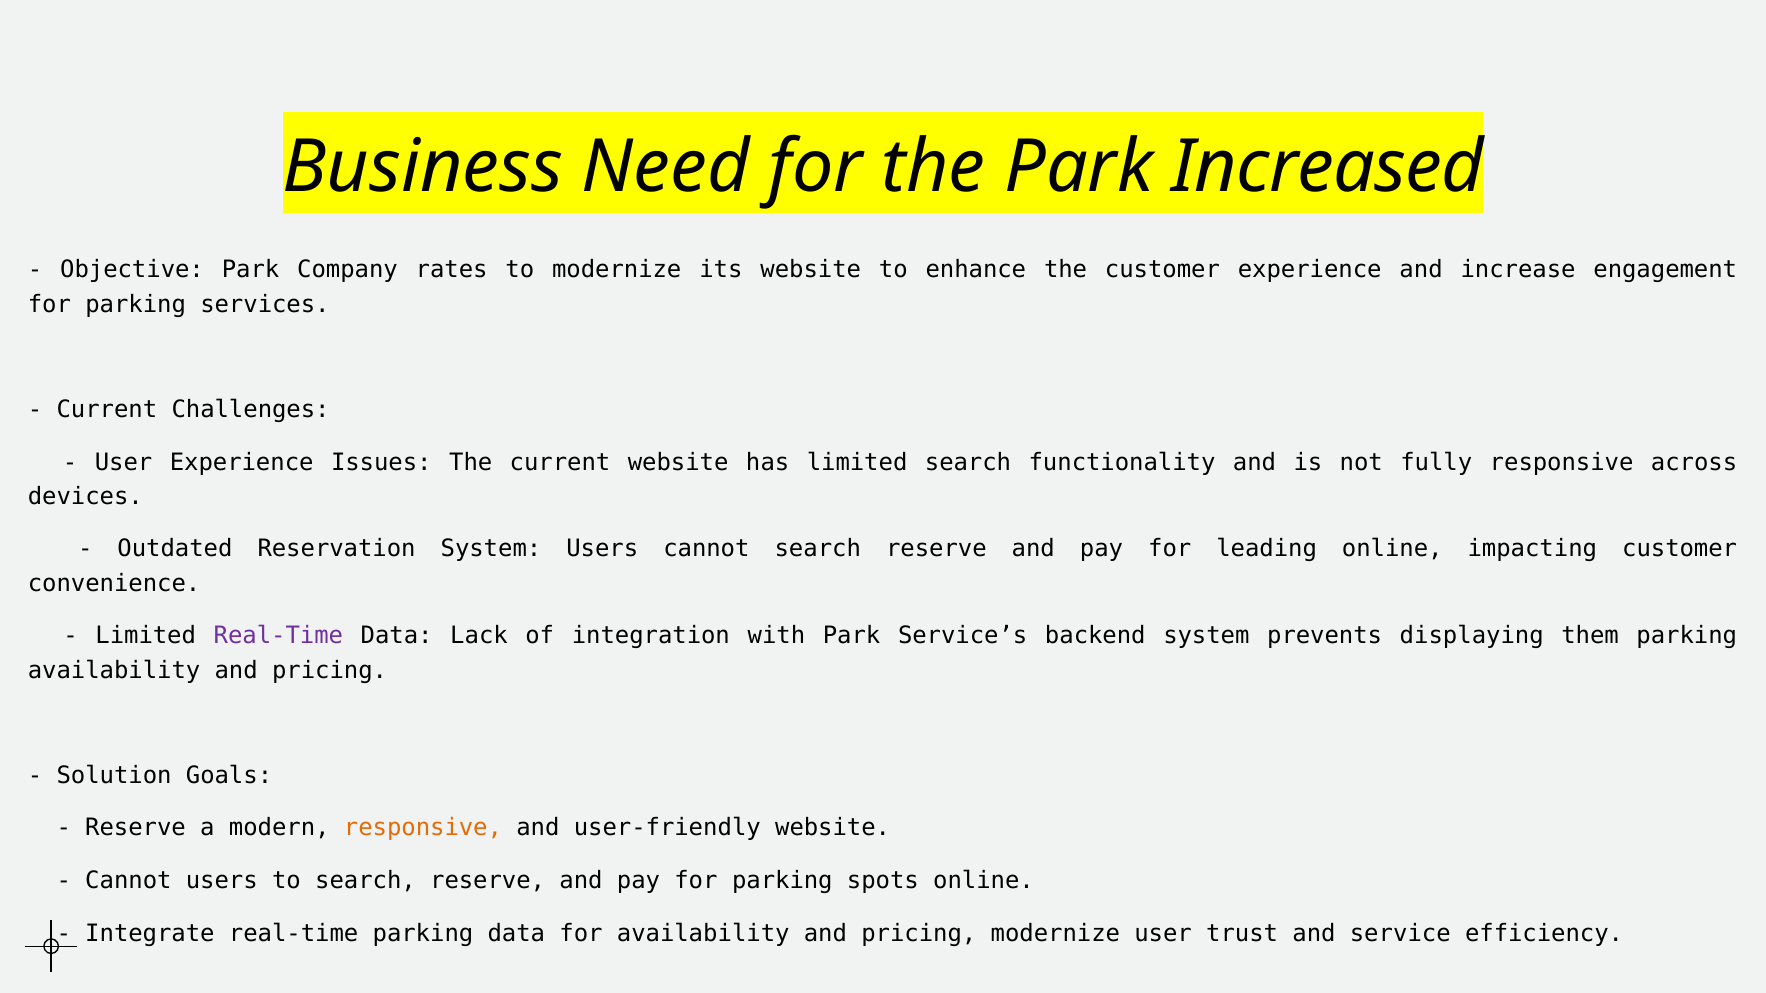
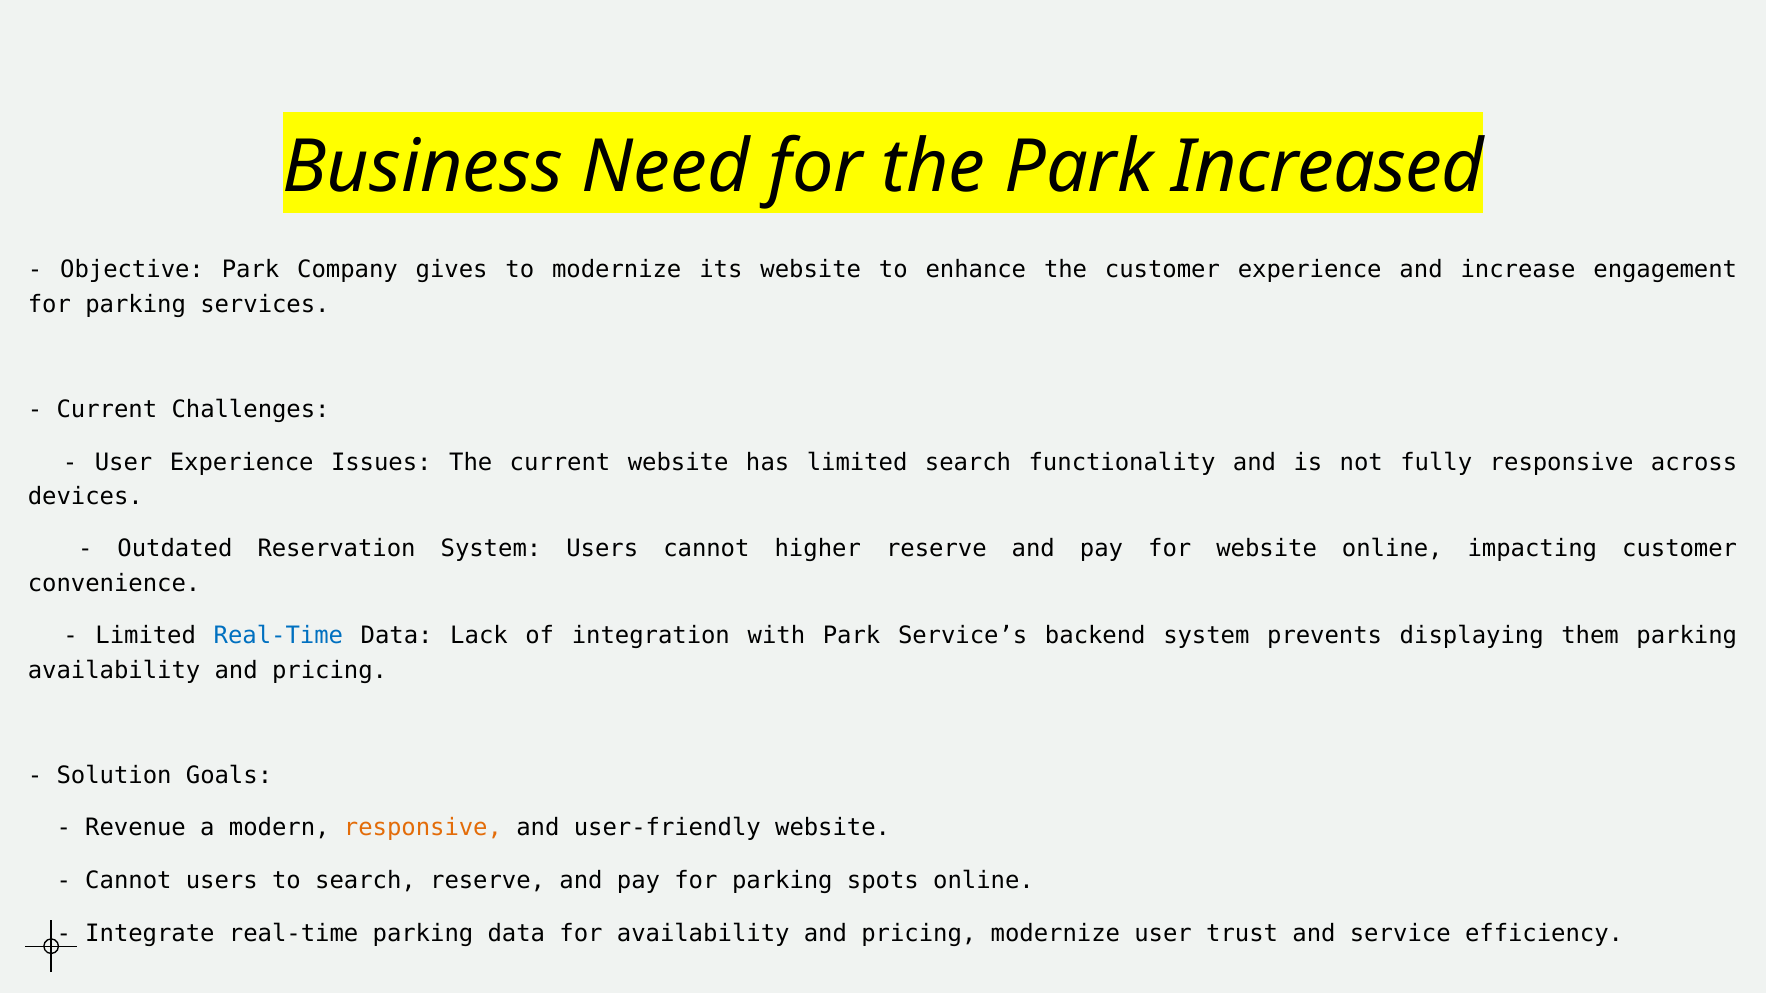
rates: rates -> gives
cannot search: search -> higher
for leading: leading -> website
Real-Time at (278, 636) colour: purple -> blue
Reserve at (136, 828): Reserve -> Revenue
